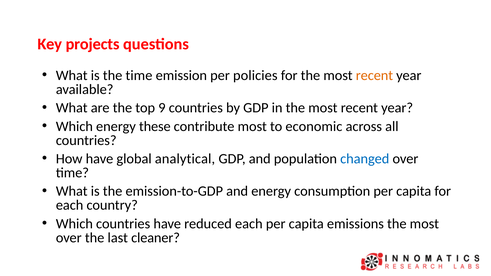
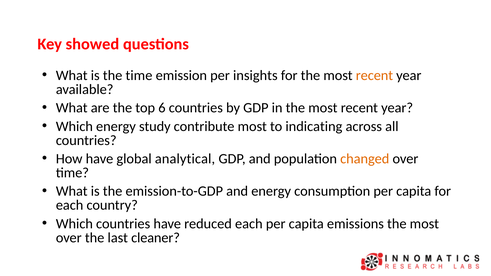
projects: projects -> showed
policies: policies -> insights
9: 9 -> 6
these: these -> study
economic: economic -> indicating
changed colour: blue -> orange
